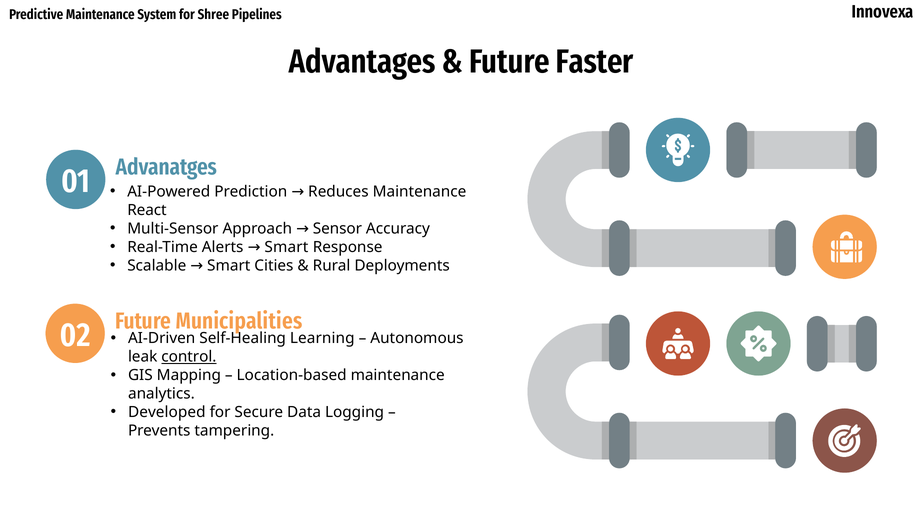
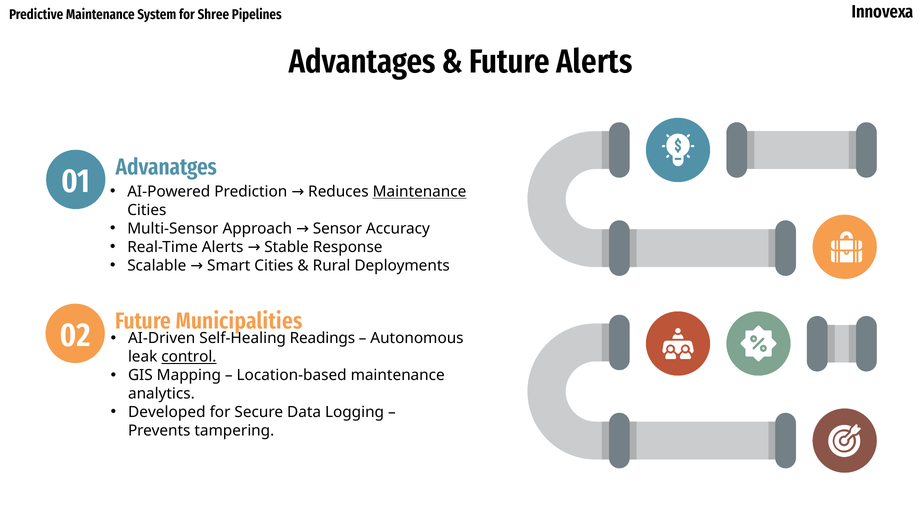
Future Faster: Faster -> Alerts
Maintenance at (420, 191) underline: none -> present
React at (147, 210): React -> Cities
Alerts Smart: Smart -> Stable
Learning: Learning -> Readings
